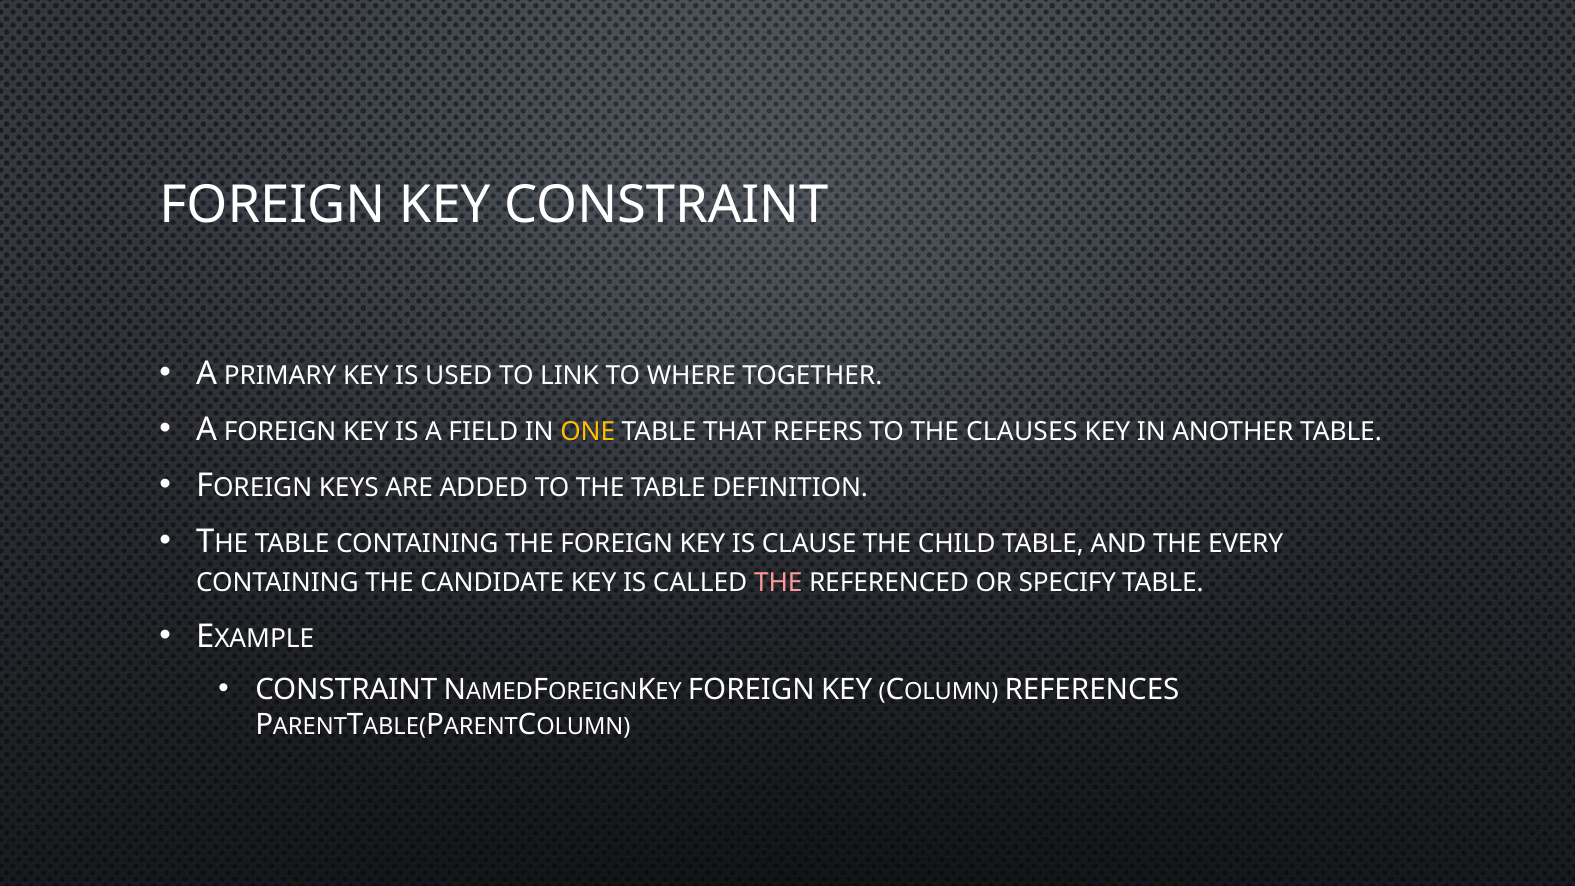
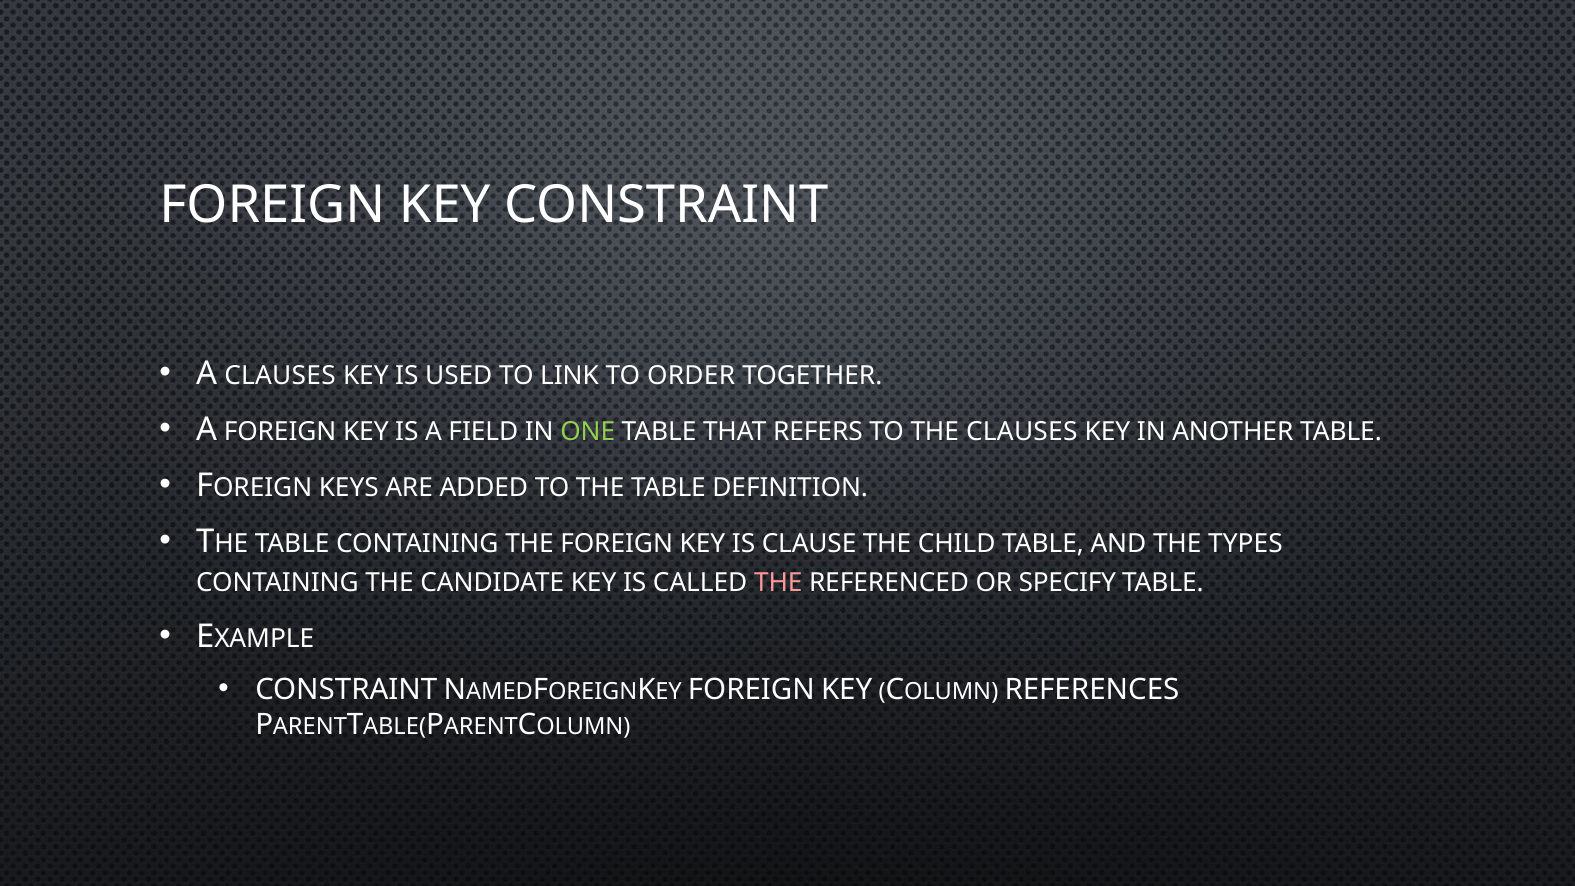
A PRIMARY: PRIMARY -> CLAUSES
WHERE: WHERE -> ORDER
ONE colour: yellow -> light green
EVERY: EVERY -> TYPES
